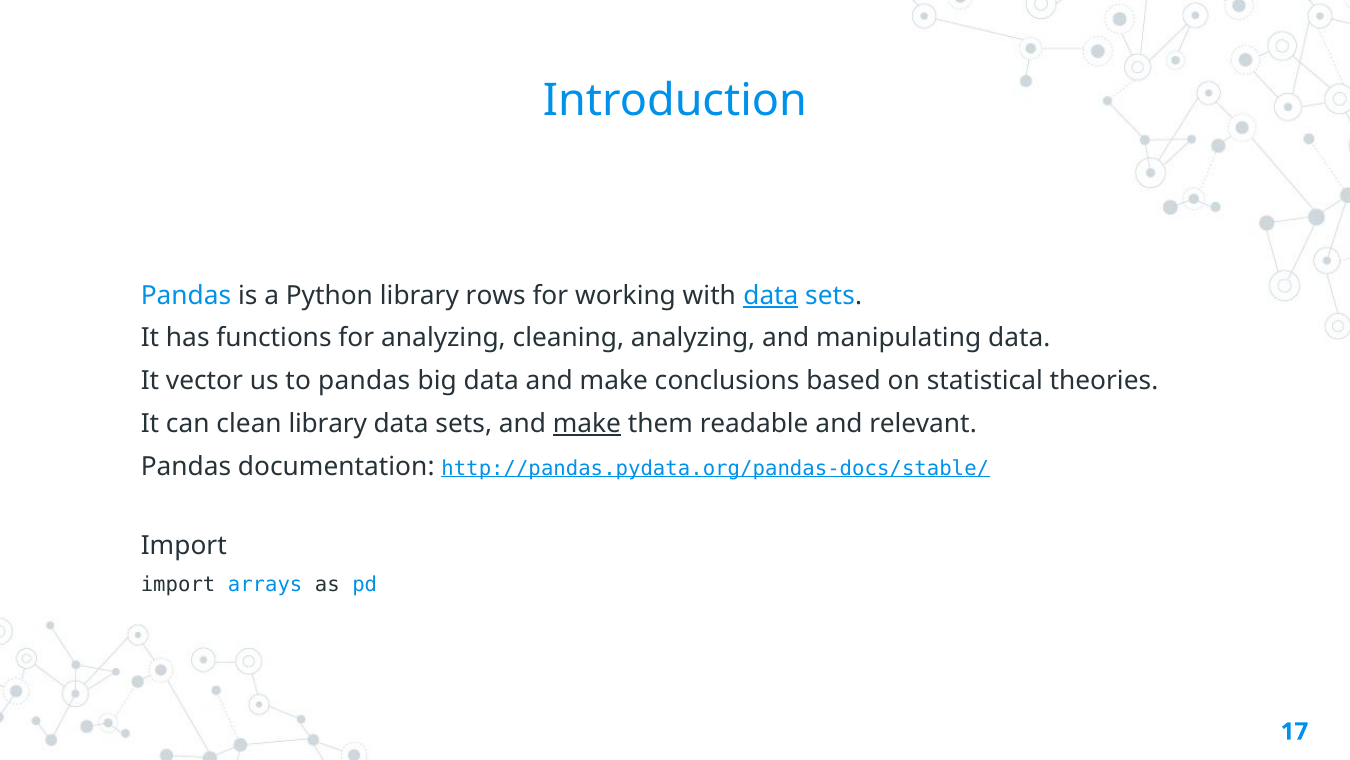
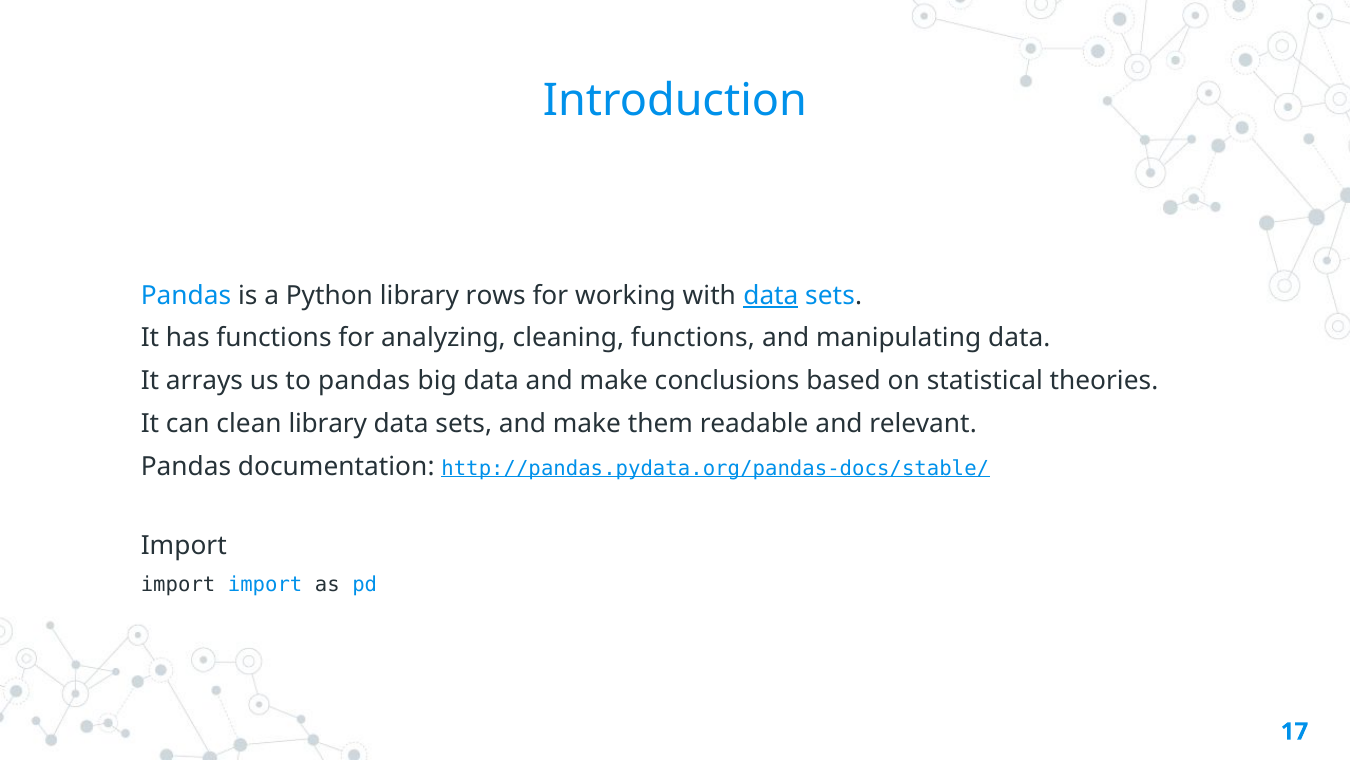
cleaning analyzing: analyzing -> functions
vector: vector -> arrays
make at (587, 424) underline: present -> none
arrays at (265, 584): arrays -> import
